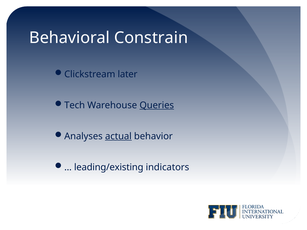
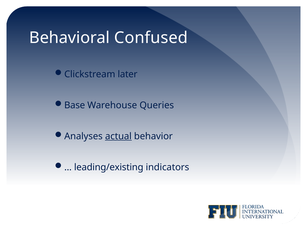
Constrain: Constrain -> Confused
Tech: Tech -> Base
Queries underline: present -> none
